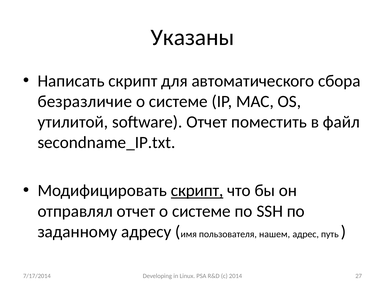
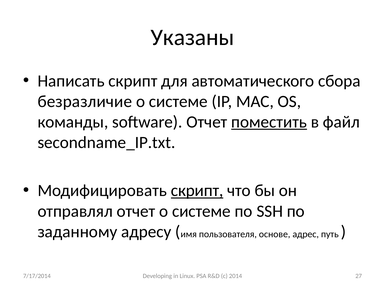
утилитой: утилитой -> команды
поместить underline: none -> present
нашем: нашем -> основе
